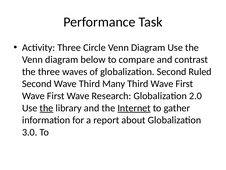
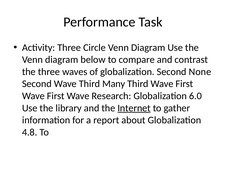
Ruled: Ruled -> None
2.0: 2.0 -> 6.0
the at (46, 108) underline: present -> none
3.0: 3.0 -> 4.8
